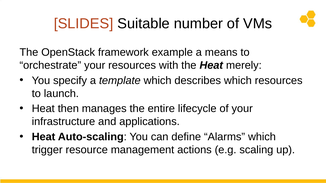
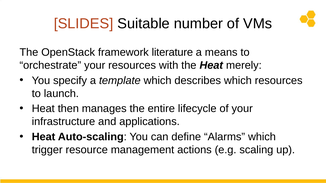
example: example -> literature
